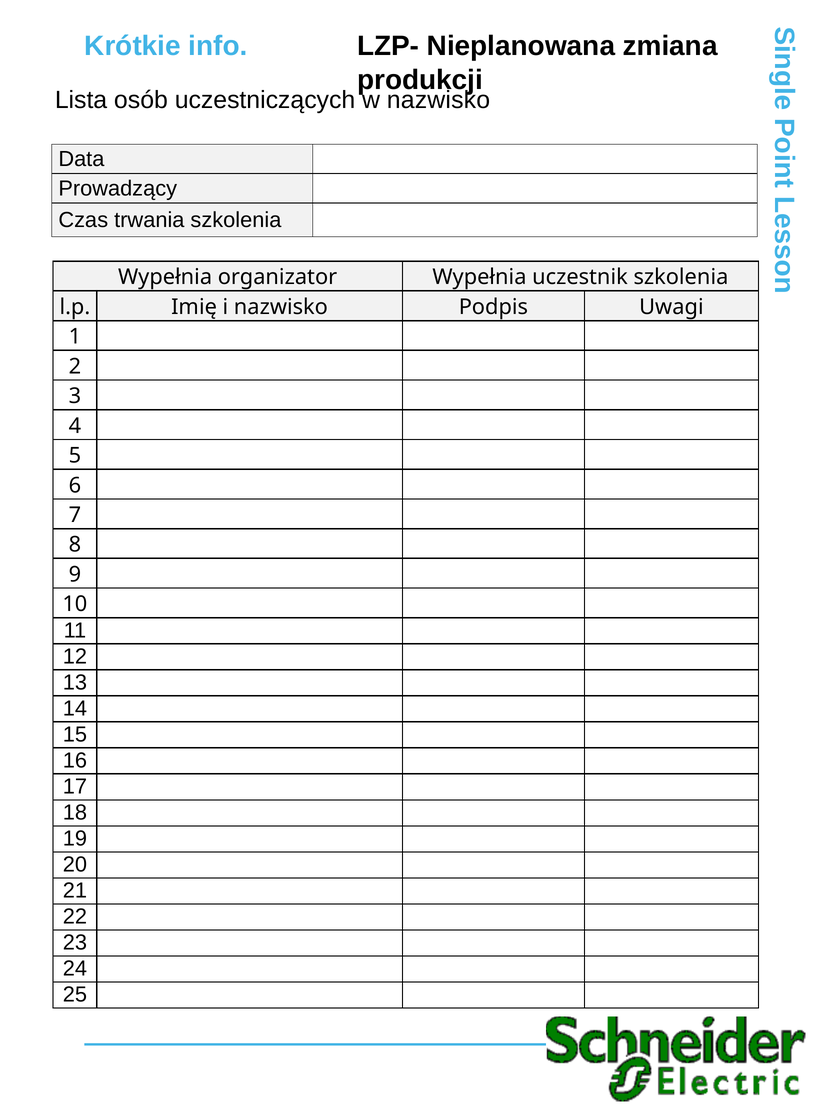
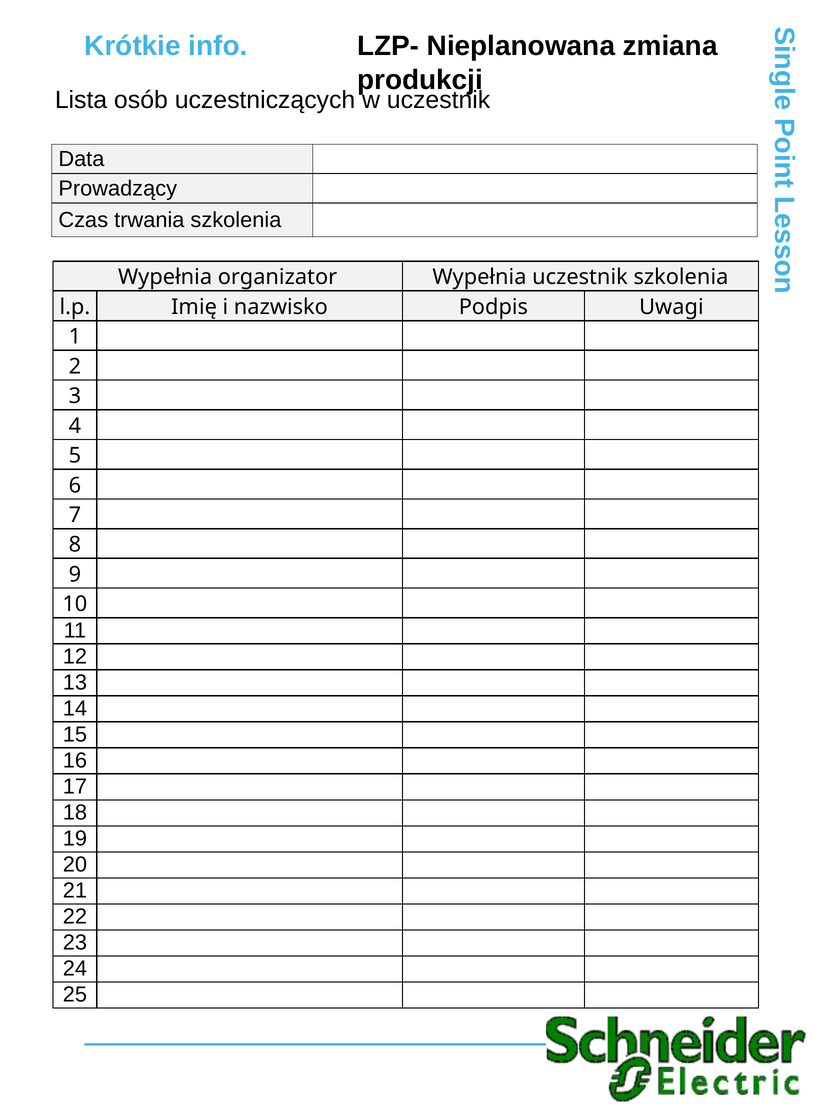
w nazwisko: nazwisko -> uczestnik
